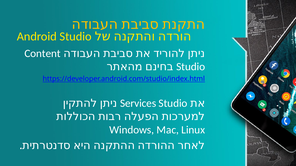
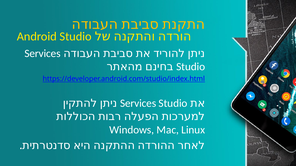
Content at (43, 54): Content -> Services
